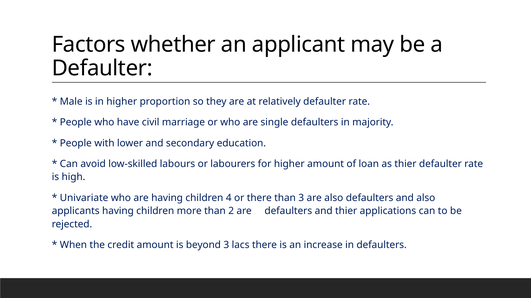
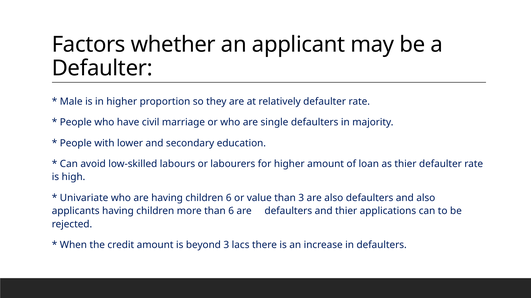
children 4: 4 -> 6
or there: there -> value
than 2: 2 -> 6
